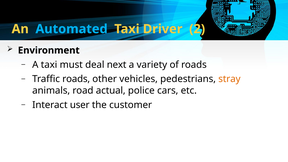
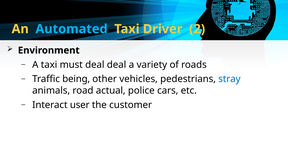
deal next: next -> deal
Traffic roads: roads -> being
stray colour: orange -> blue
